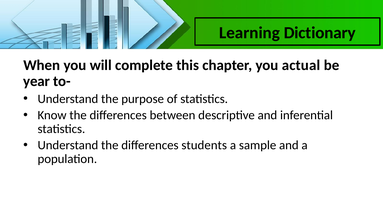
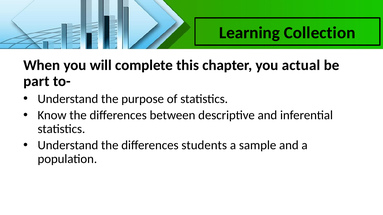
Dictionary: Dictionary -> Collection
year: year -> part
